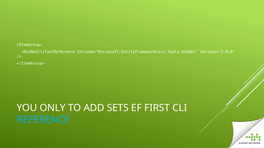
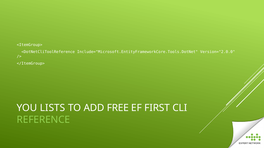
ONLY: ONLY -> LISTS
SETS: SETS -> FREE
REFERENCE colour: light blue -> light green
